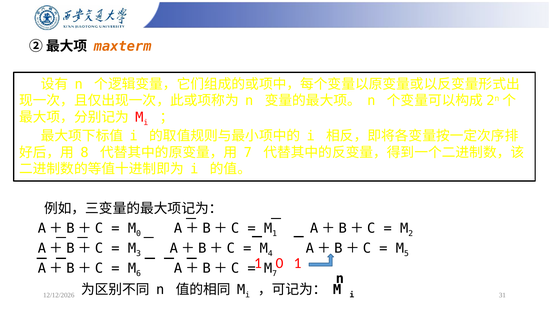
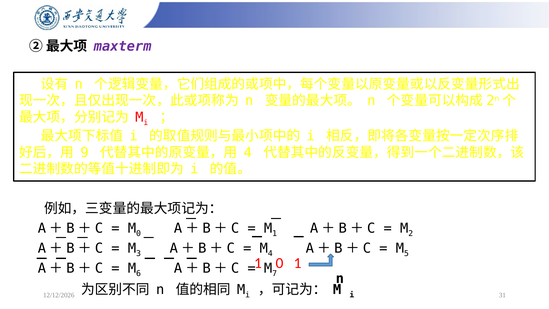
maxterm colour: orange -> purple
8: 8 -> 9
7 at (248, 152): 7 -> 4
